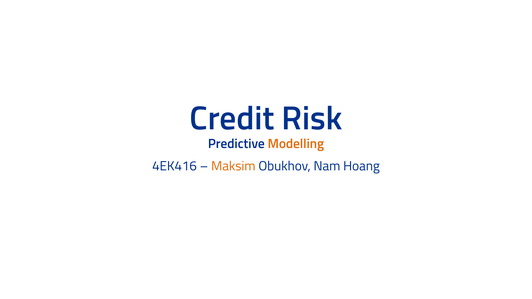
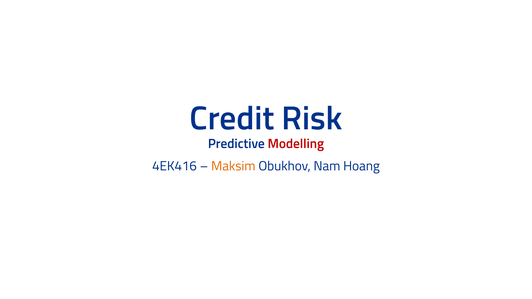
Modelling colour: orange -> red
